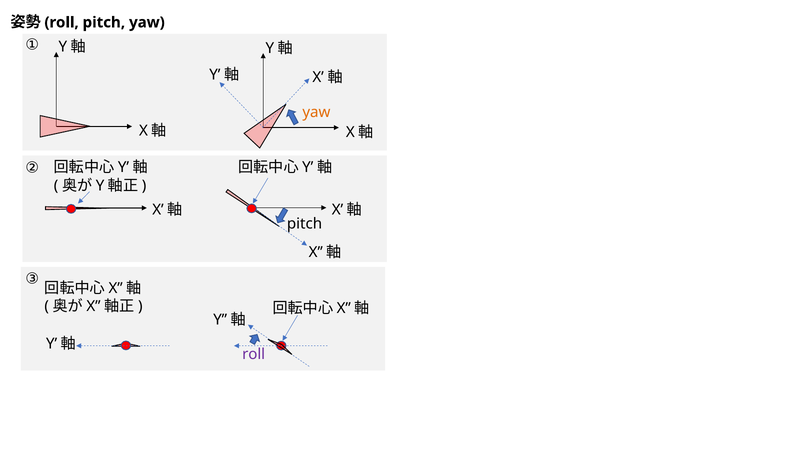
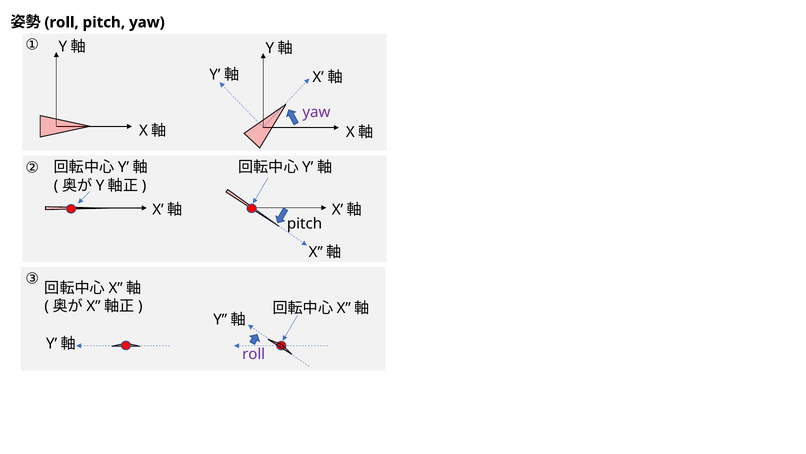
yaw at (316, 112) colour: orange -> purple
